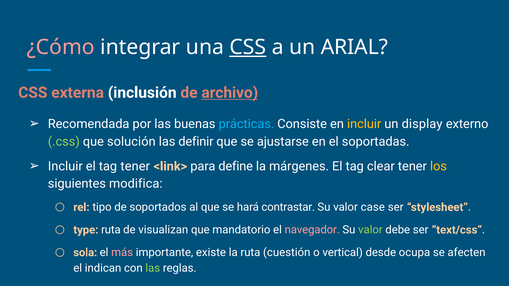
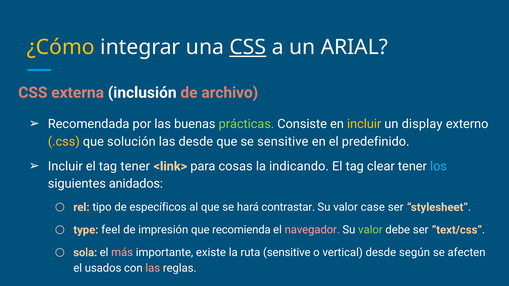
¿Cómo colour: pink -> yellow
archivo underline: present -> none
prácticas colour: light blue -> light green
.css colour: light green -> yellow
las definir: definir -> desde
se ajustarse: ajustarse -> sensitive
soportadas: soportadas -> predefinido
define: define -> cosas
márgenes: márgenes -> indicando
los colour: yellow -> light blue
modifica: modifica -> anidados
soportados: soportados -> específicos
type ruta: ruta -> feel
visualizan: visualizan -> impresión
mandatorio: mandatorio -> recomienda
ruta cuestión: cuestión -> sensitive
ocupa: ocupa -> según
indican: indican -> usados
las at (153, 268) colour: light green -> pink
